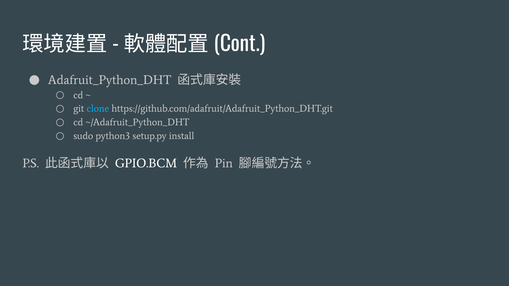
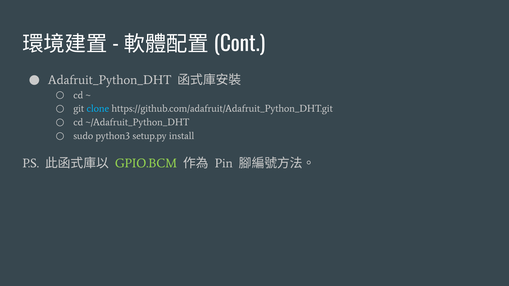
GPIO.BCM colour: white -> light green
